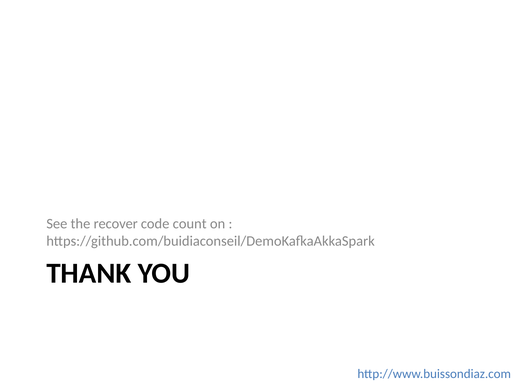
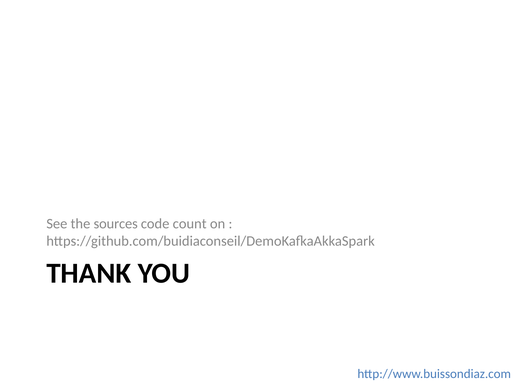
recover: recover -> sources
